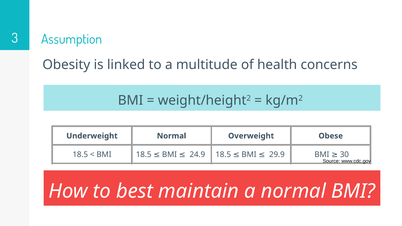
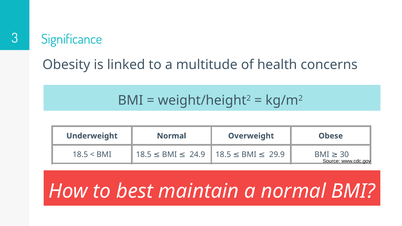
Assumption: Assumption -> Significance
